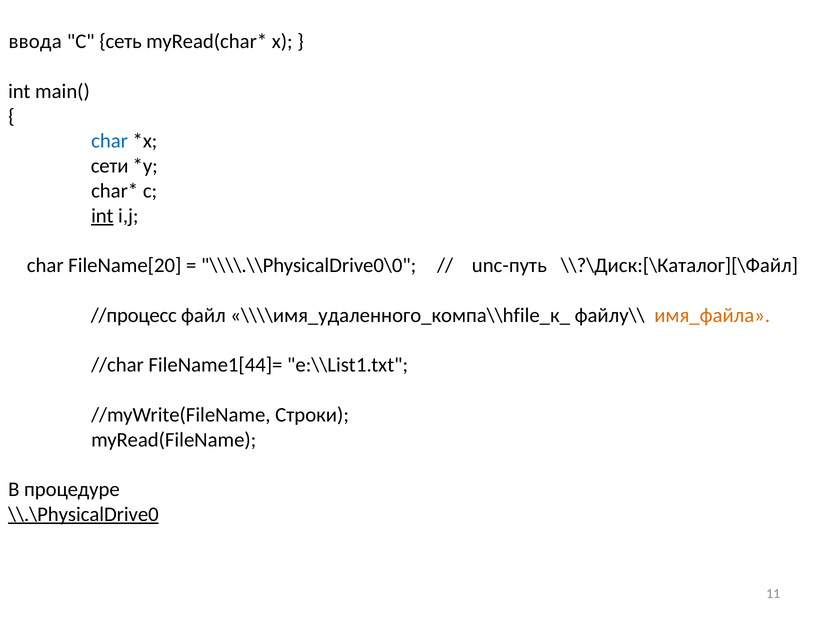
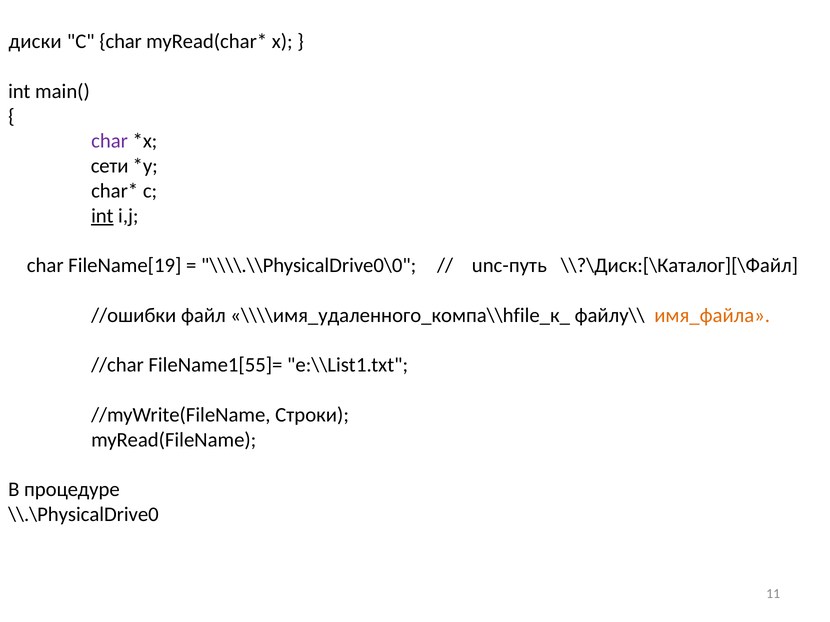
ввода: ввода -> диски
C сеть: сеть -> char
char at (110, 141) colour: blue -> purple
FileName[20: FileName[20 -> FileName[19
//процесс: //процесс -> //ошибки
FileName1[44]=: FileName1[44]= -> FileName1[55]=
\\.\PhysicalDrive0 underline: present -> none
